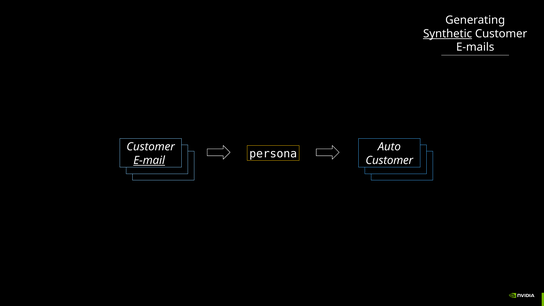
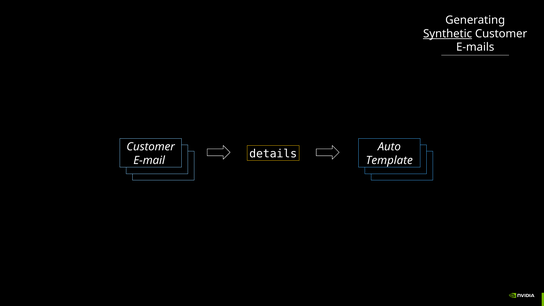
persona: persona -> details
E-mail underline: present -> none
Customer at (389, 160): Customer -> Template
